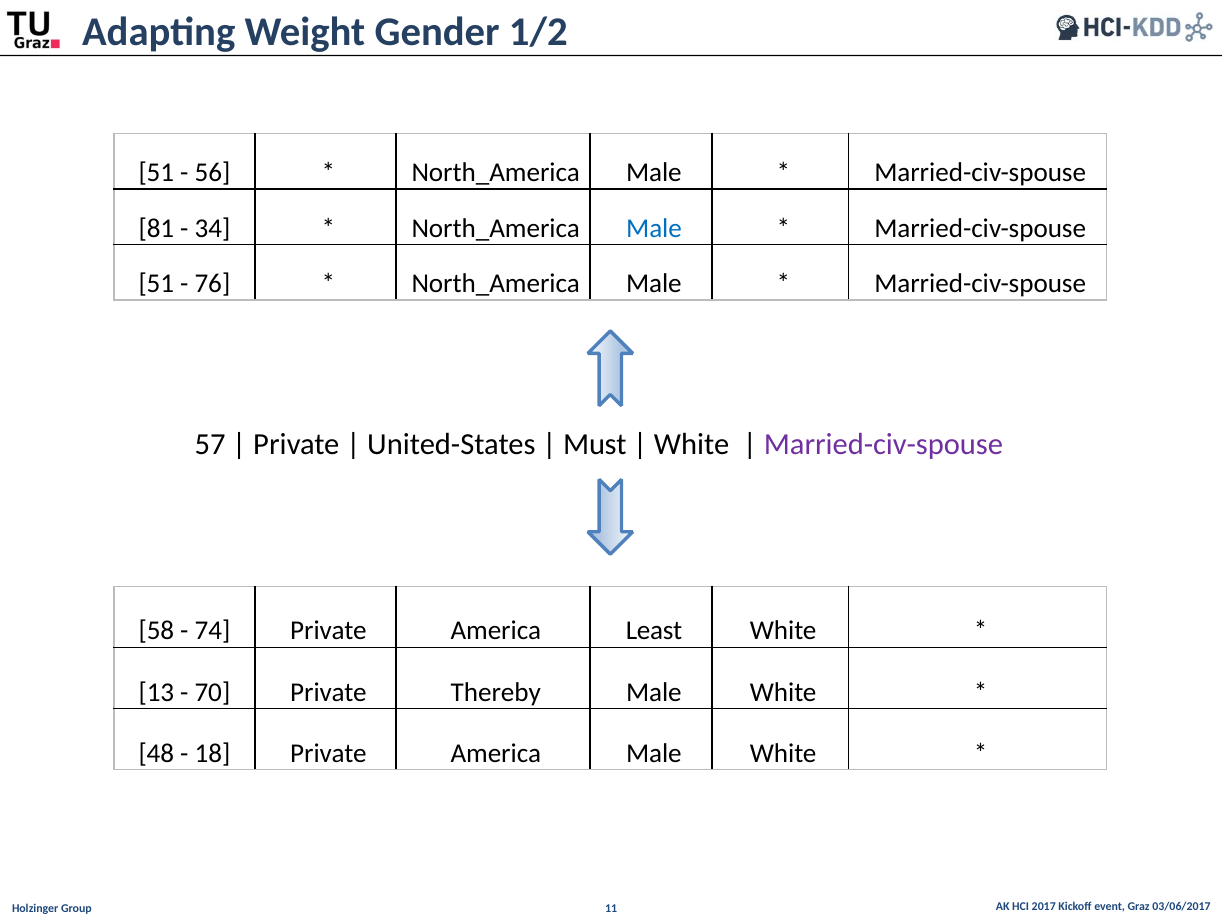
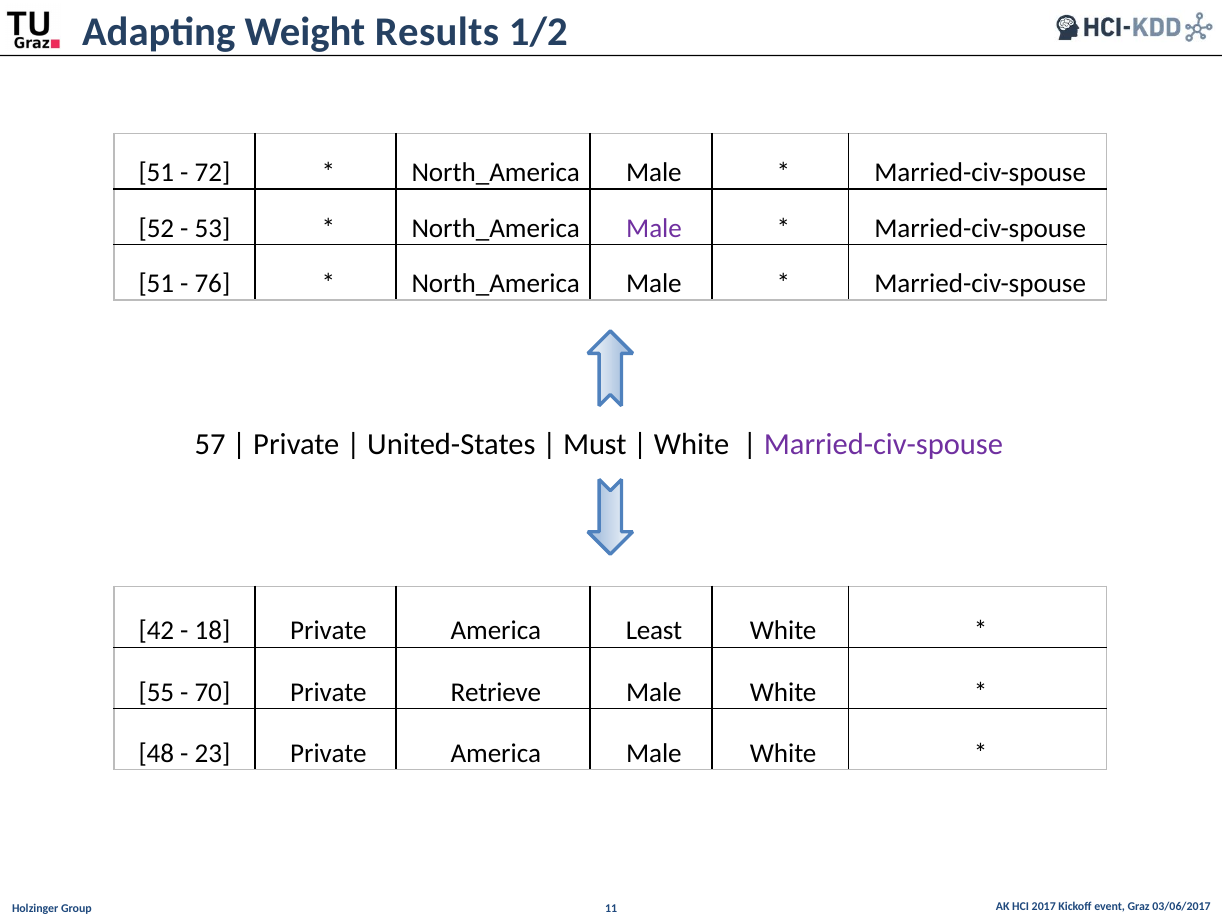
Gender: Gender -> Results
56: 56 -> 72
81: 81 -> 52
34: 34 -> 53
Male at (654, 228) colour: blue -> purple
58: 58 -> 42
74: 74 -> 18
13: 13 -> 55
Thereby: Thereby -> Retrieve
18: 18 -> 23
